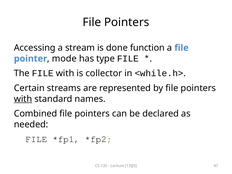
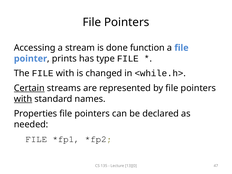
mode: mode -> prints
collector: collector -> changed
Certain underline: none -> present
Combined: Combined -> Properties
